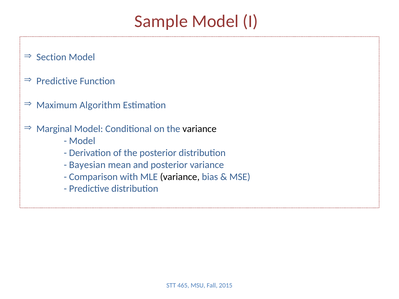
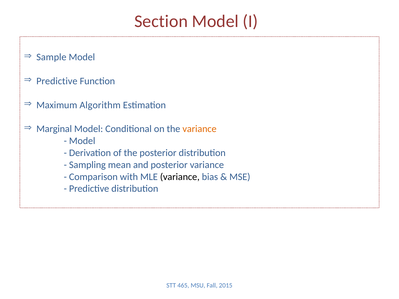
Sample: Sample -> Section
Section: Section -> Sample
variance at (200, 129) colour: black -> orange
Bayesian: Bayesian -> Sampling
